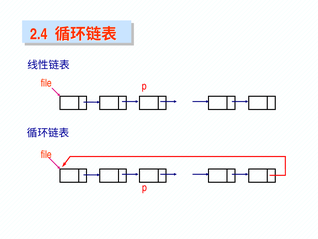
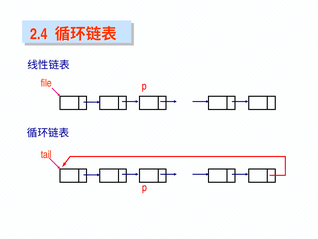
file at (46, 154): file -> tail
